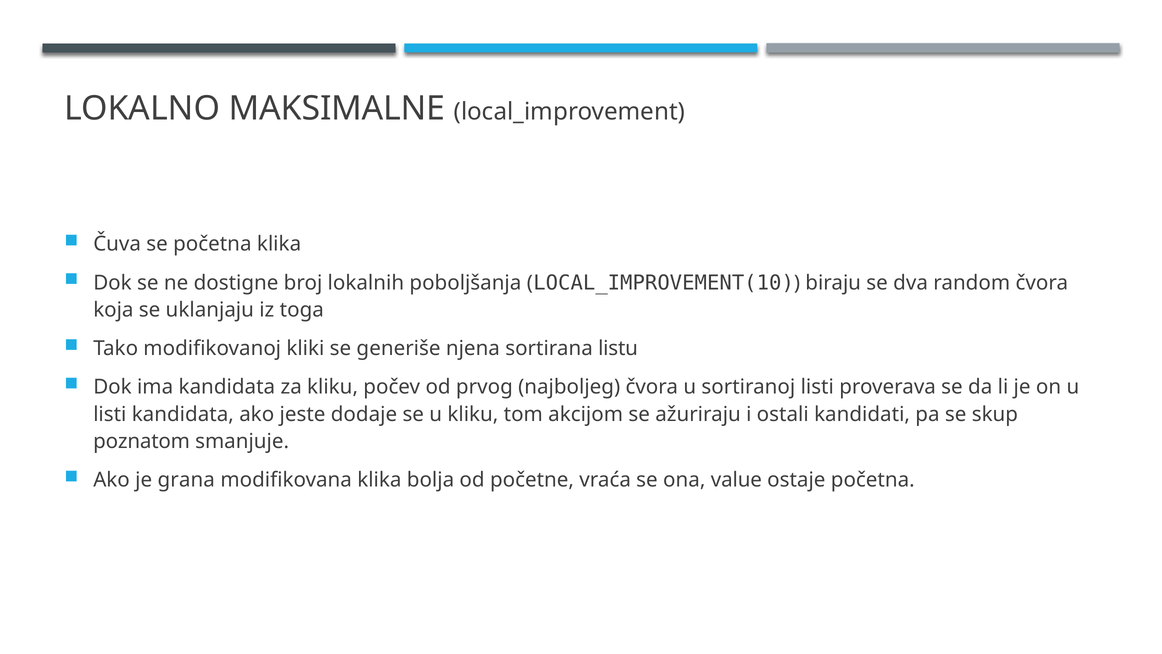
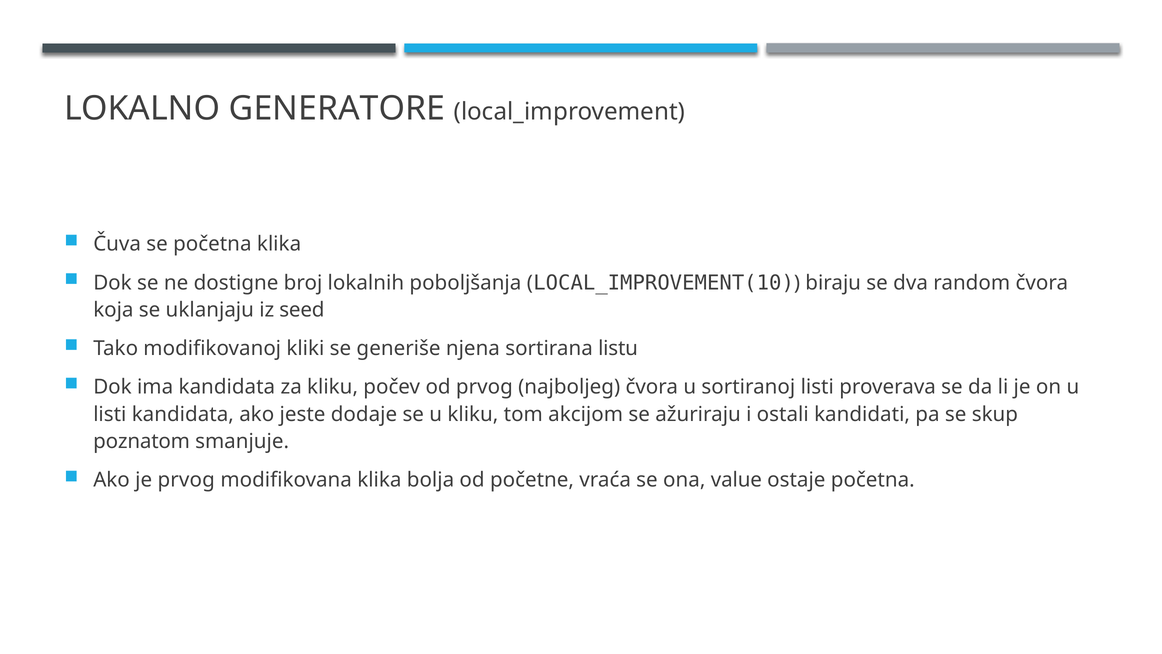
MAKSIMALNE: MAKSIMALNE -> GENERATORE
toga: toga -> seed
je grana: grana -> prvog
